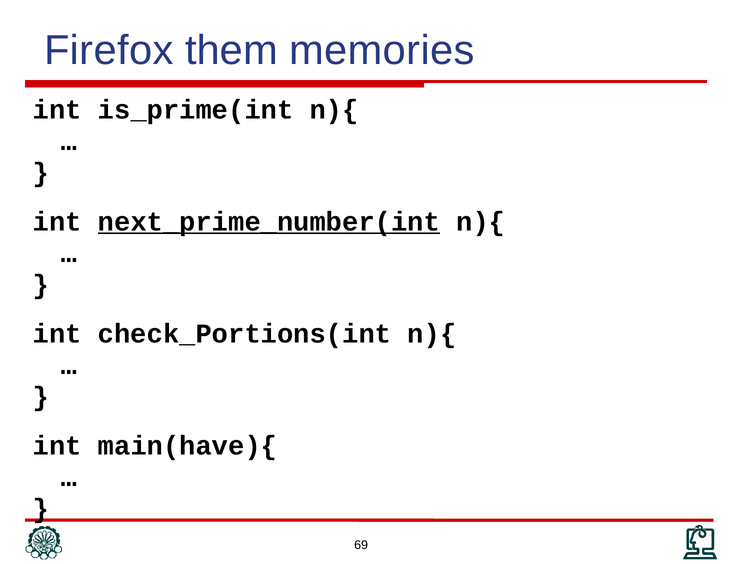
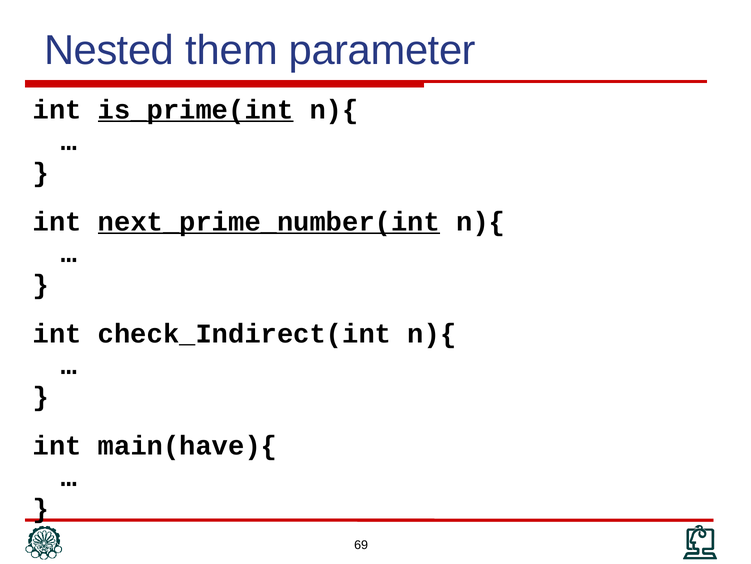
Firefox: Firefox -> Nested
memories: memories -> parameter
is_prime(int underline: none -> present
check_Portions(int: check_Portions(int -> check_Indirect(int
